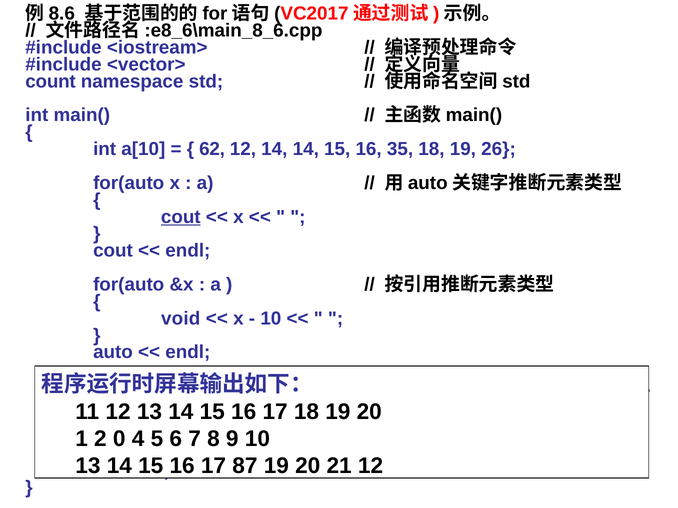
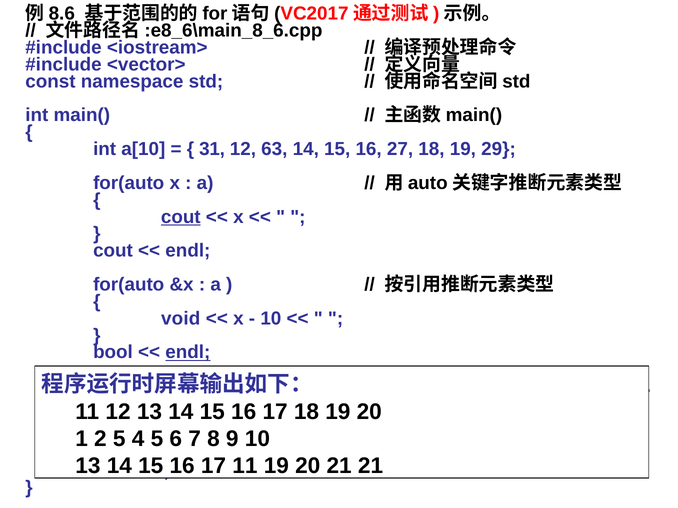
count at (51, 81): count -> const
62: 62 -> 31
12 14: 14 -> 63
35: 35 -> 27
26: 26 -> 29
auto at (113, 353): auto -> bool
endl at (188, 353) underline: none -> present
0 at (119, 439): 0 -> 5
17 87: 87 -> 11
21 12: 12 -> 21
